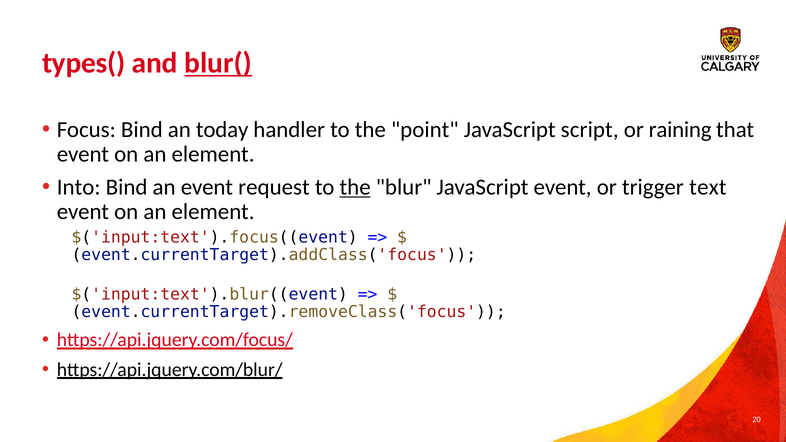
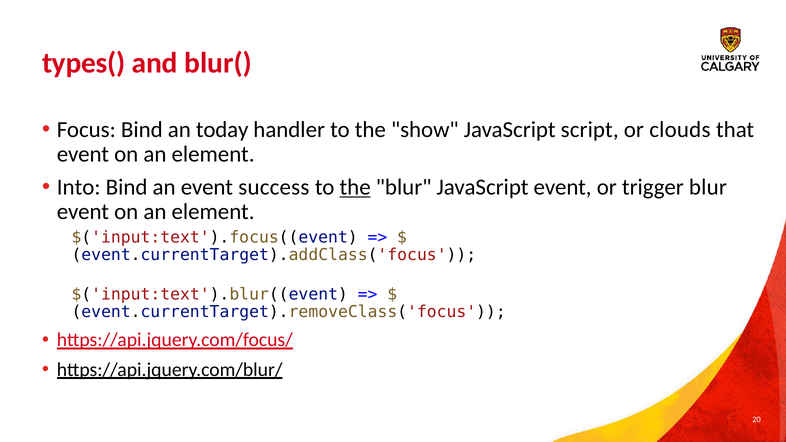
blur( underline: present -> none
point: point -> show
raining: raining -> clouds
request: request -> success
trigger text: text -> blur
